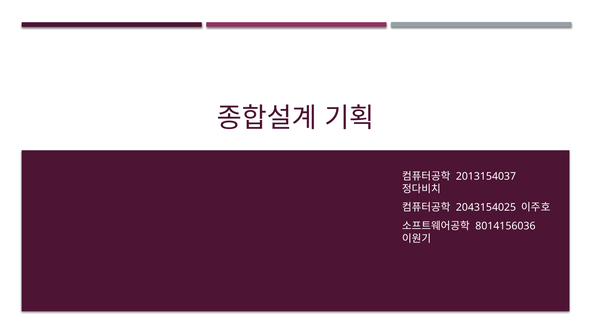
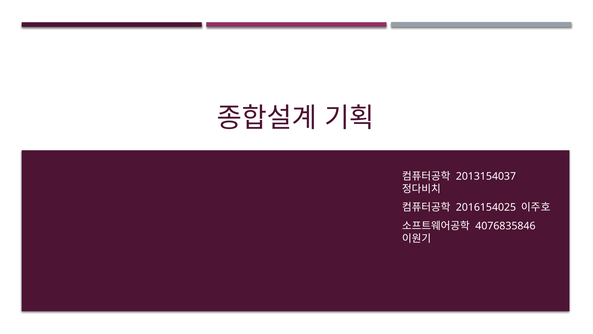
2043154025: 2043154025 -> 2016154025
8014156036: 8014156036 -> 4076835846
